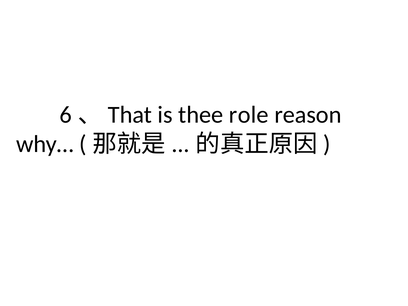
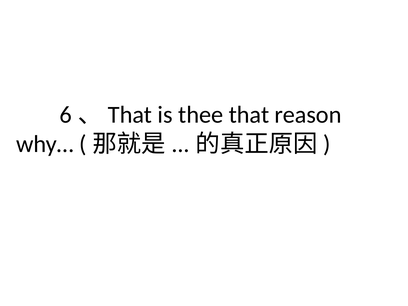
role: role -> that
